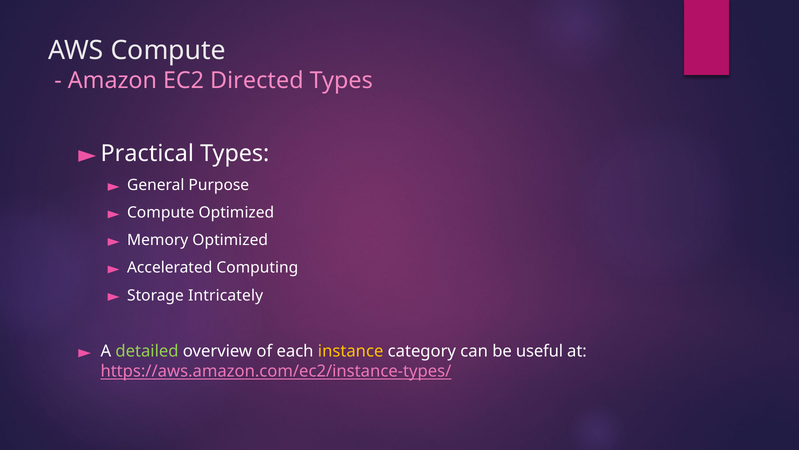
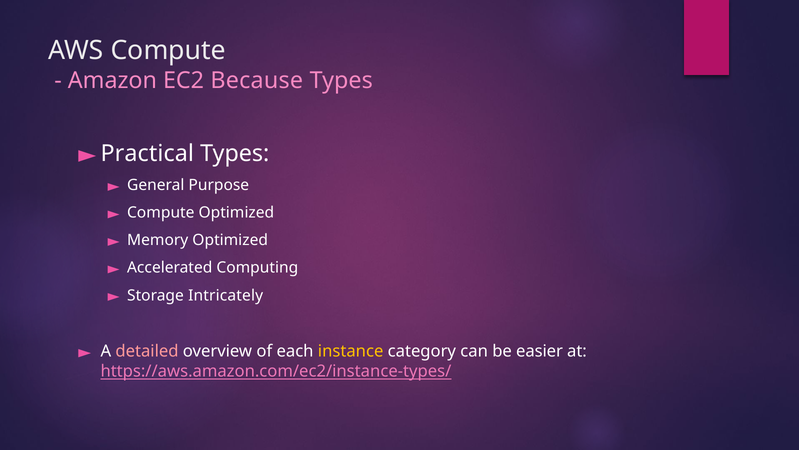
Directed: Directed -> Because
detailed colour: light green -> pink
useful: useful -> easier
